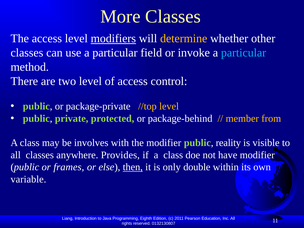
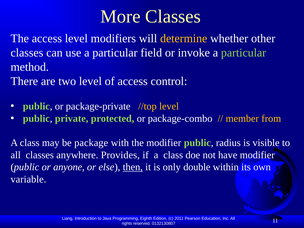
modifiers underline: present -> none
particular at (244, 53) colour: light blue -> light green
package-behind: package-behind -> package-combo
involves: involves -> package
reality: reality -> radius
frames: frames -> anyone
